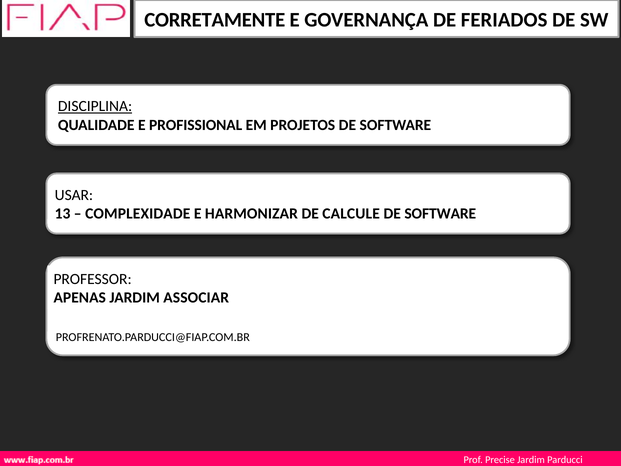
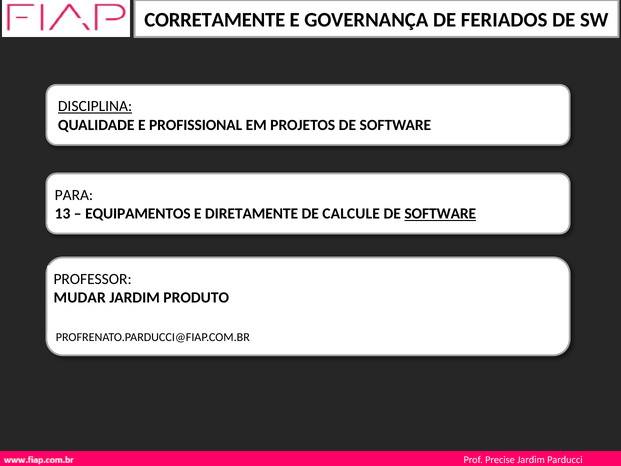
USAR: USAR -> PARA
COMPLEXIDADE: COMPLEXIDADE -> EQUIPAMENTOS
HARMONIZAR: HARMONIZAR -> DIRETAMENTE
SOFTWARE at (440, 214) underline: none -> present
APENAS: APENAS -> MUDAR
ASSOCIAR: ASSOCIAR -> PRODUTO
